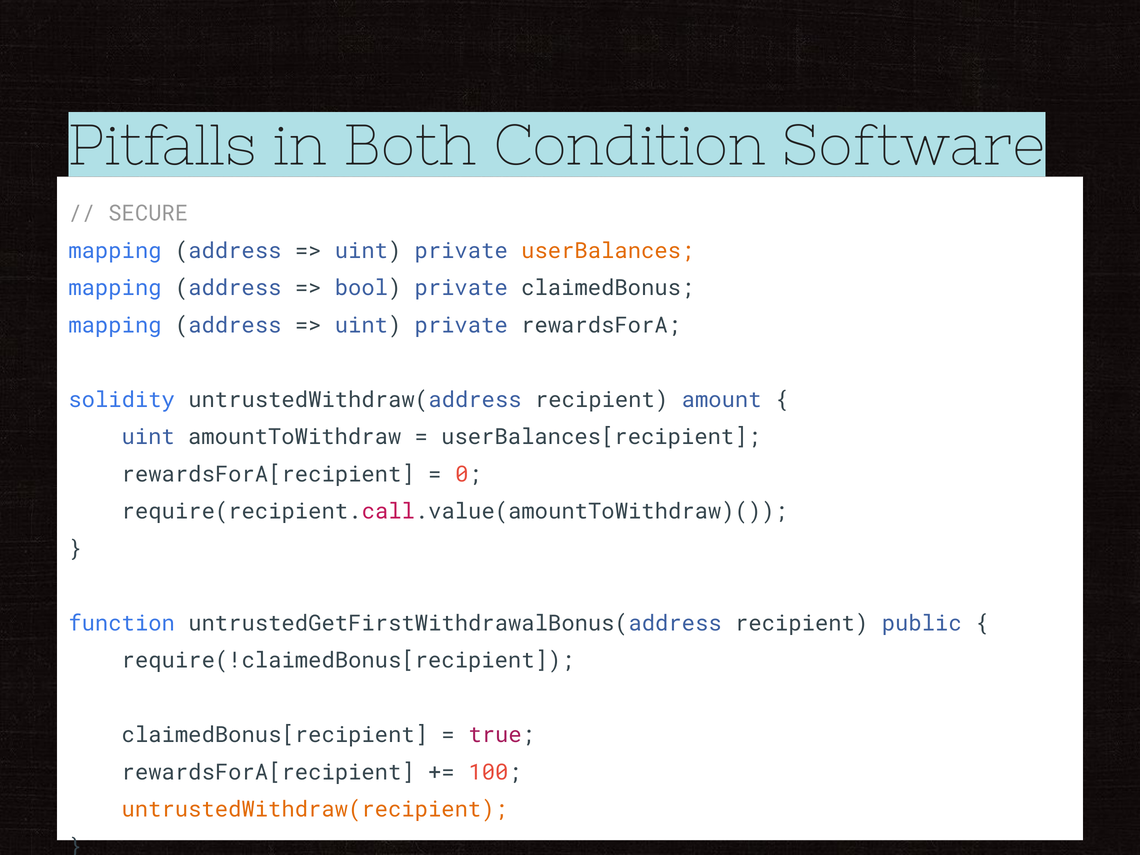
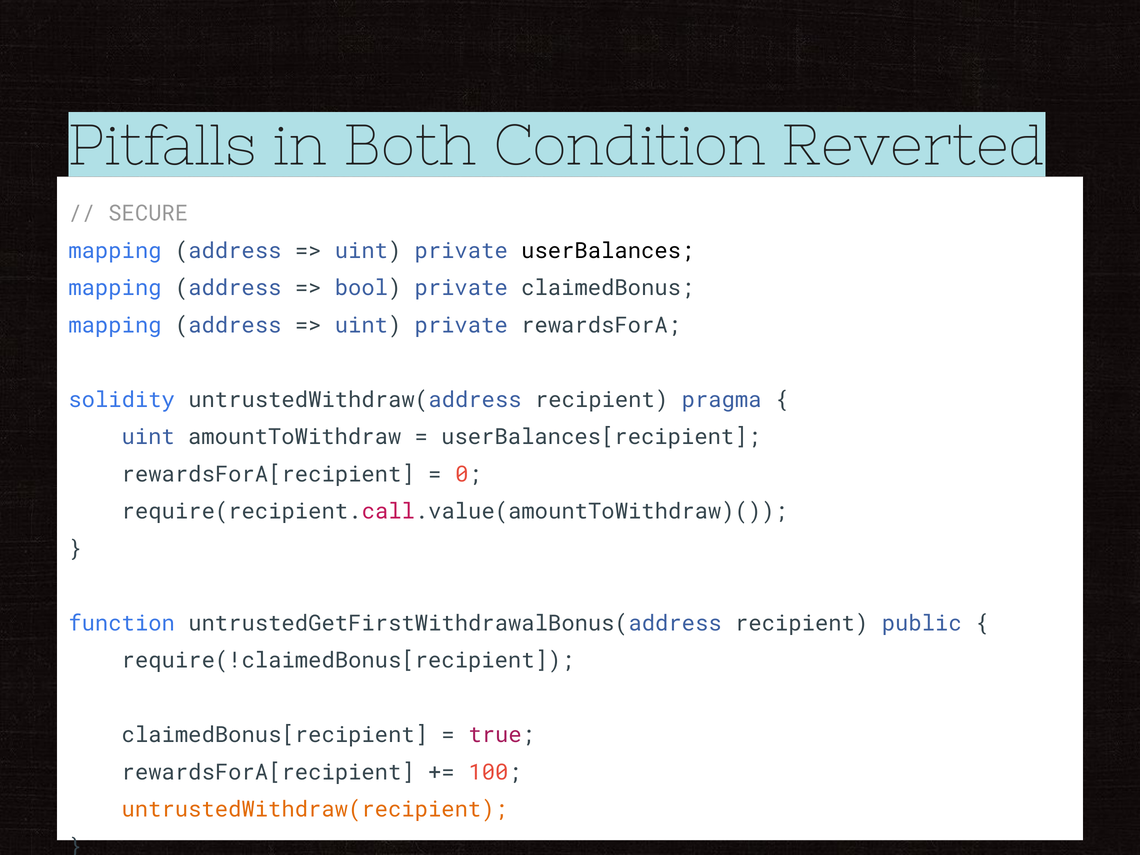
Software: Software -> Reverted
userBalances colour: orange -> black
amount: amount -> pragma
